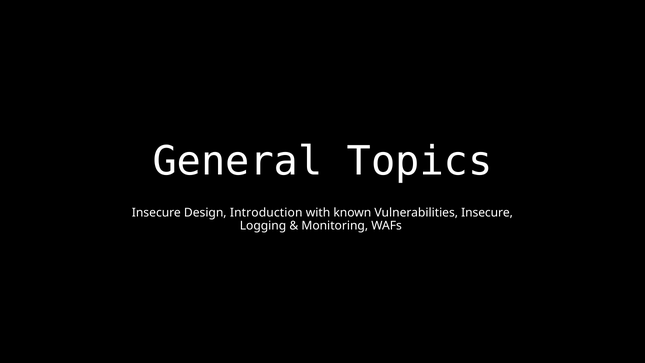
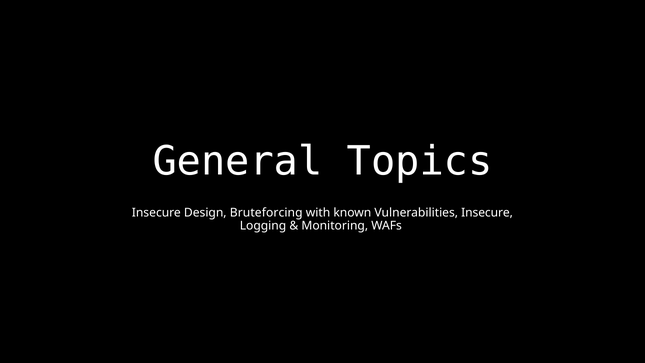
Introduction: Introduction -> Bruteforcing
